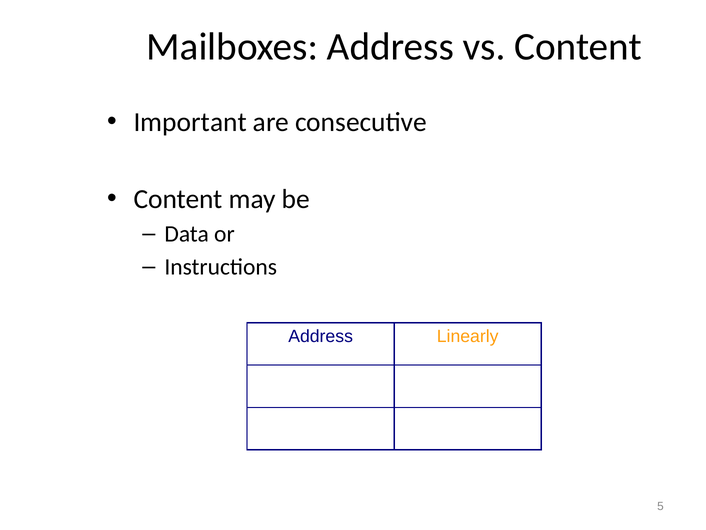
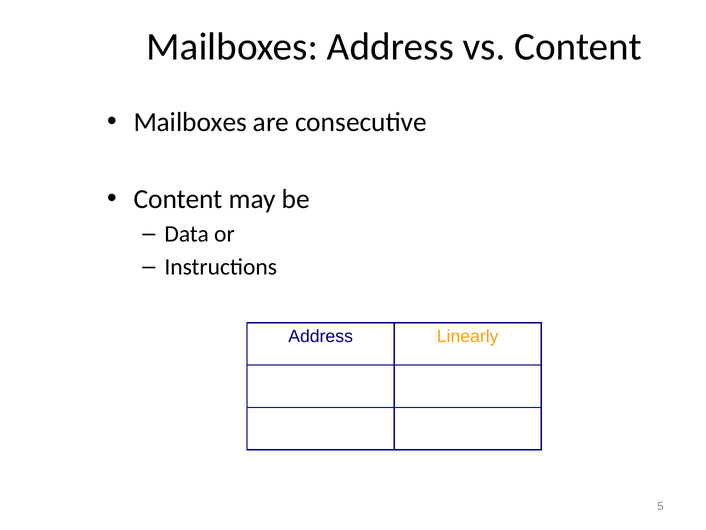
Important at (190, 122): Important -> Mailboxes
